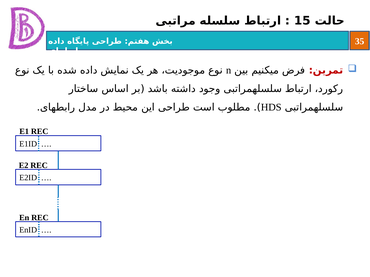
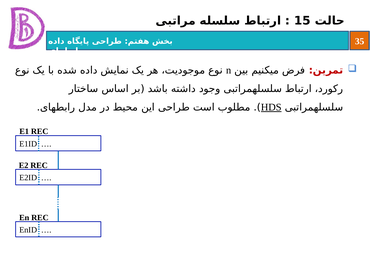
HDS underline: none -> present
